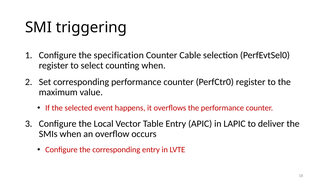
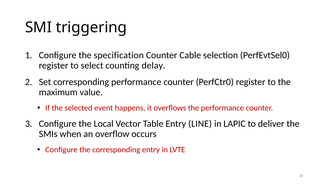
counting when: when -> delay
APIC: APIC -> LINE
